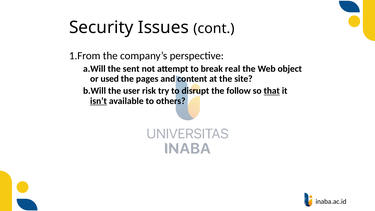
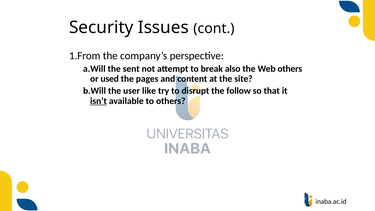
real: real -> also
Web object: object -> others
risk: risk -> like
that underline: present -> none
